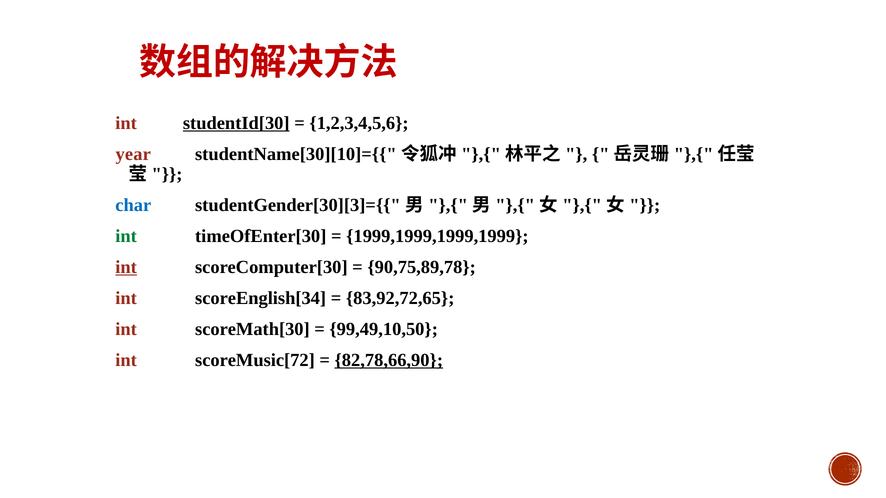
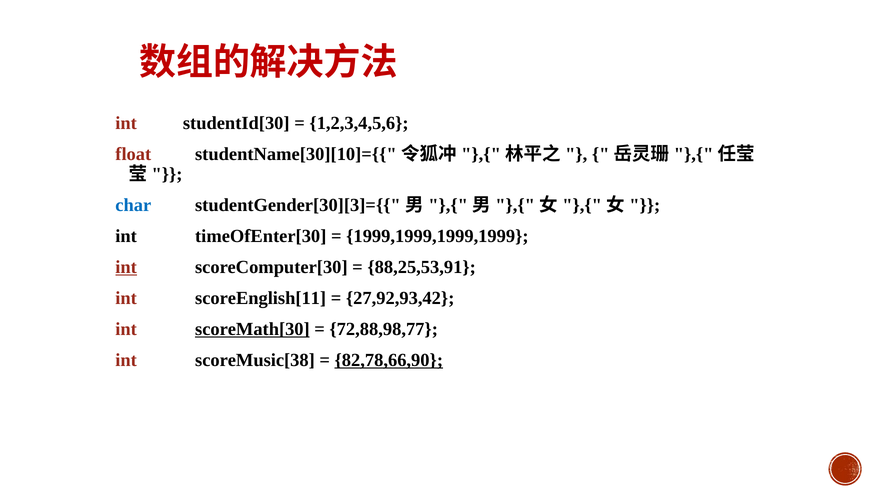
studentId[30 underline: present -> none
year: year -> float
int at (126, 236) colour: green -> black
90,75,89,78: 90,75,89,78 -> 88,25,53,91
scoreEnglish[34: scoreEnglish[34 -> scoreEnglish[11
83,92,72,65: 83,92,72,65 -> 27,92,93,42
scoreMath[30 underline: none -> present
99,49,10,50: 99,49,10,50 -> 72,88,98,77
scoreMusic[72: scoreMusic[72 -> scoreMusic[38
